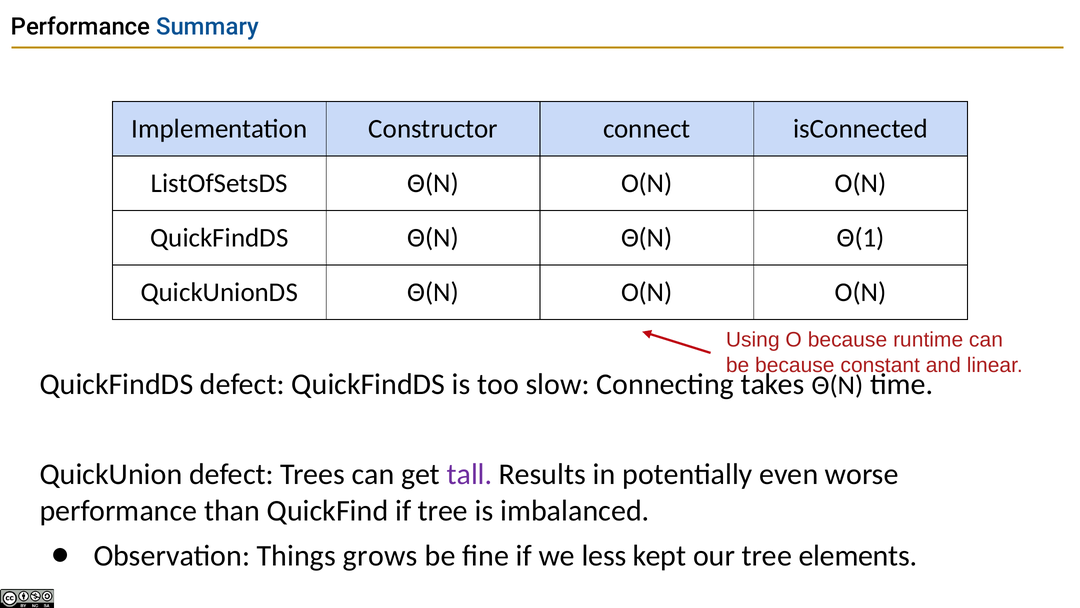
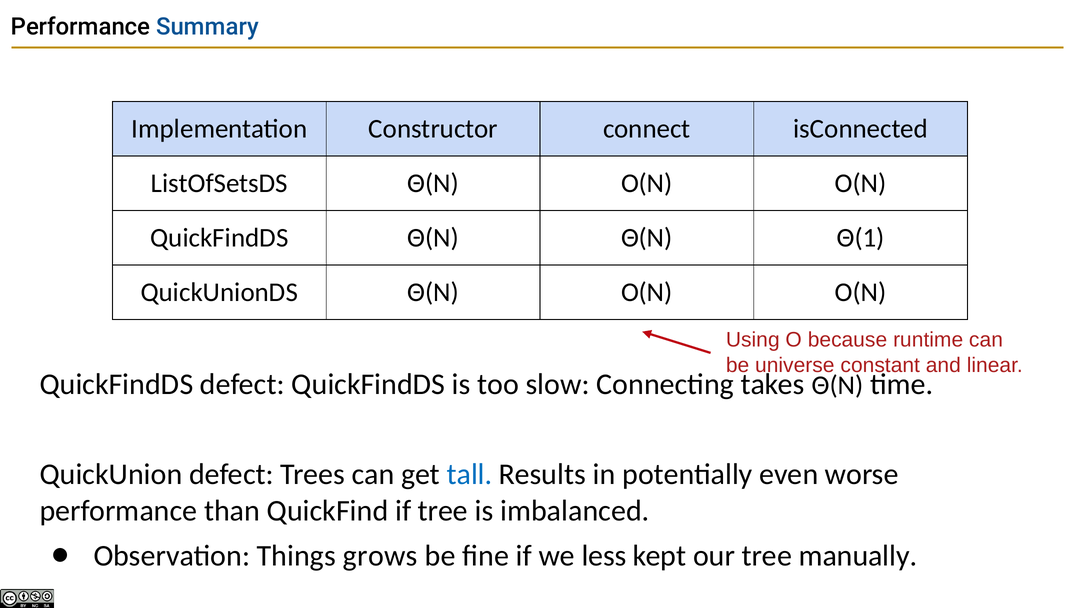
be because: because -> universe
tall colour: purple -> blue
elements: elements -> manually
